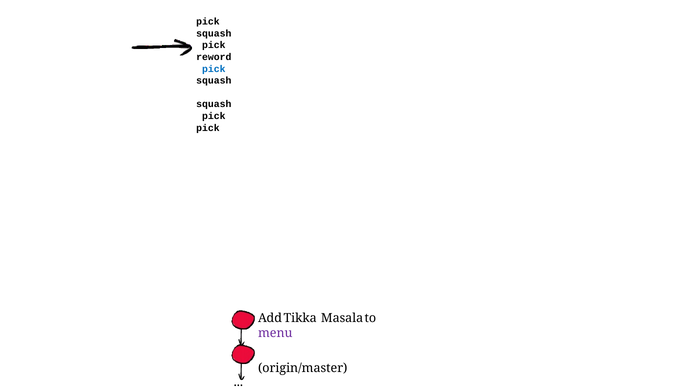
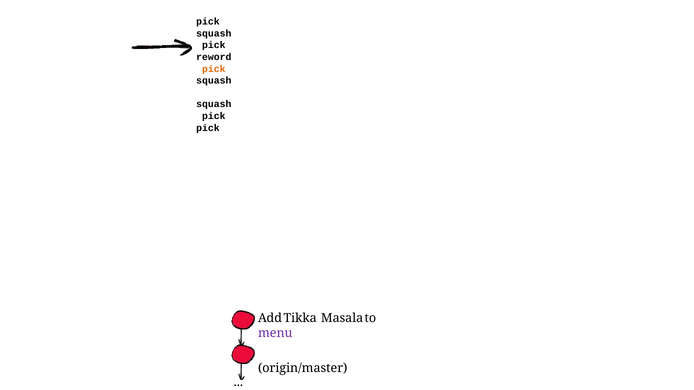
pick at (214, 69) colour: blue -> orange
